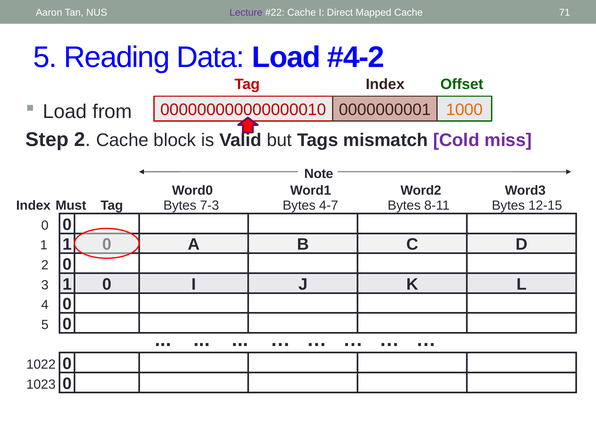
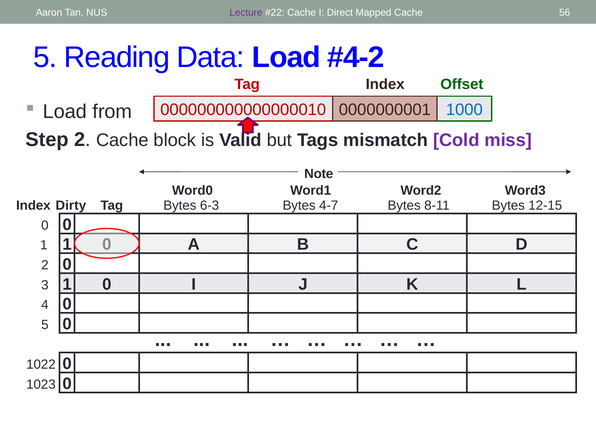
71: 71 -> 56
1000 colour: orange -> blue
Must: Must -> Dirty
7-3: 7-3 -> 6-3
